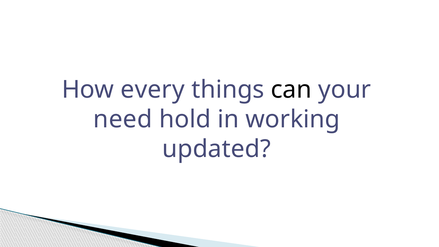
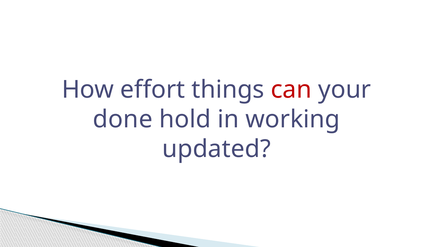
every: every -> effort
can colour: black -> red
need: need -> done
